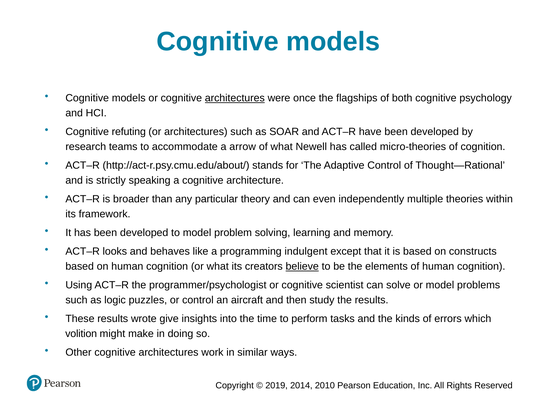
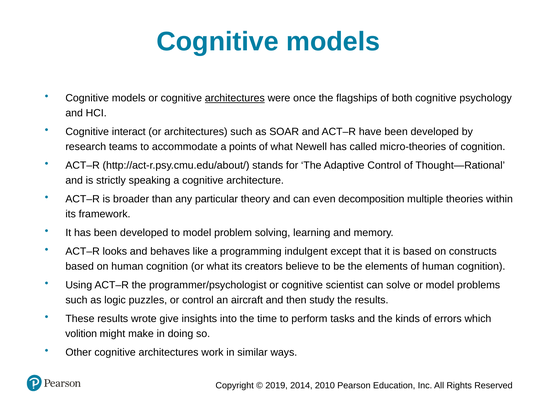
refuting: refuting -> interact
arrow: arrow -> points
independently: independently -> decomposition
believe underline: present -> none
